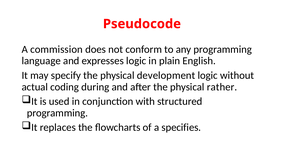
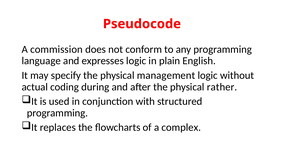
development: development -> management
specifies: specifies -> complex
